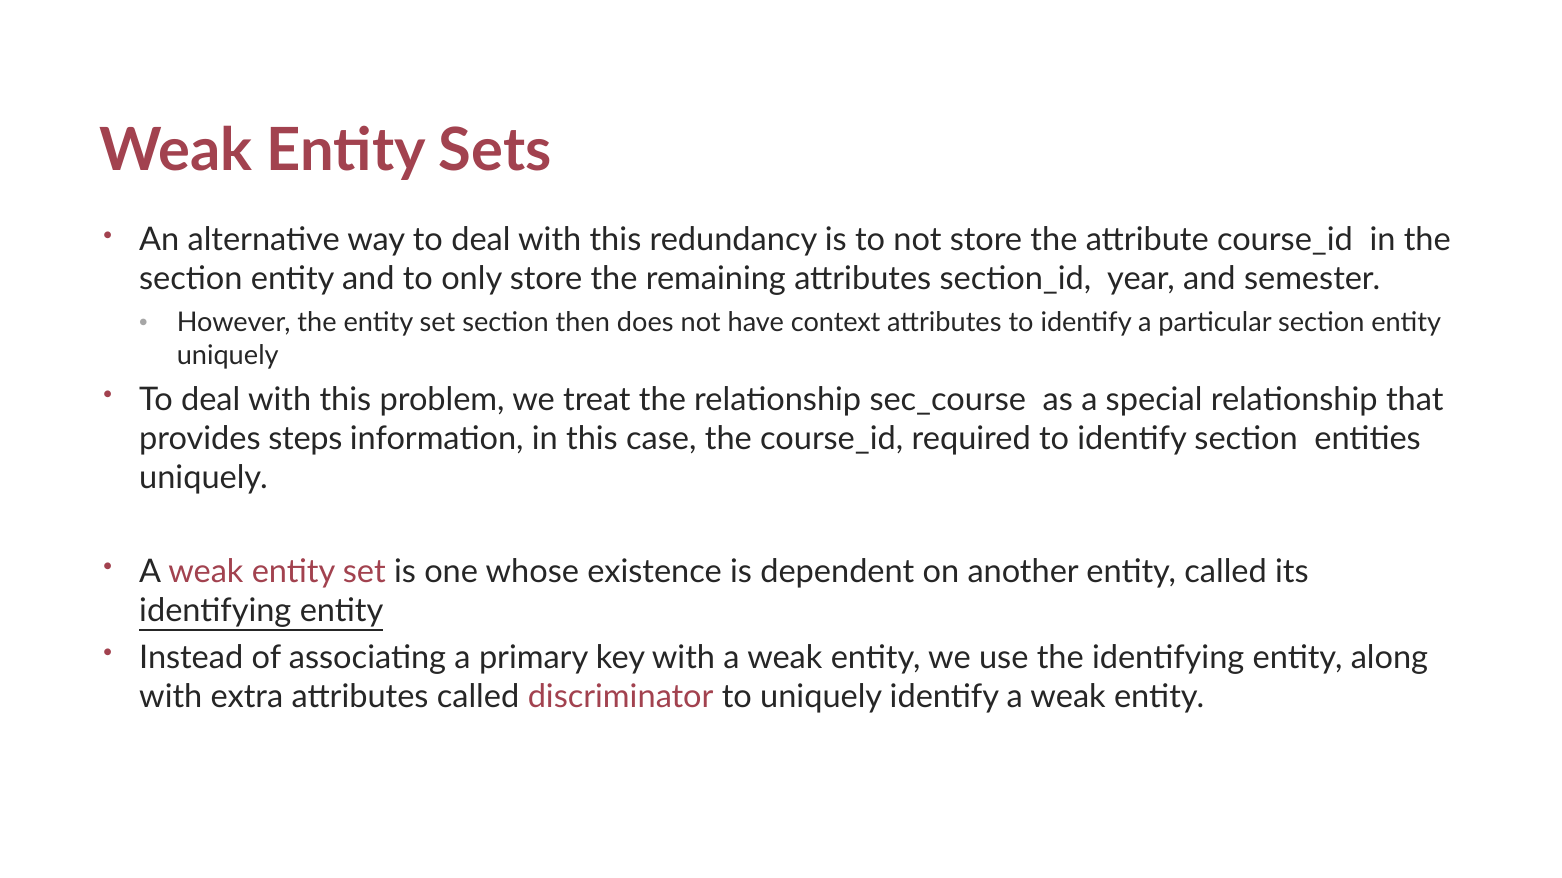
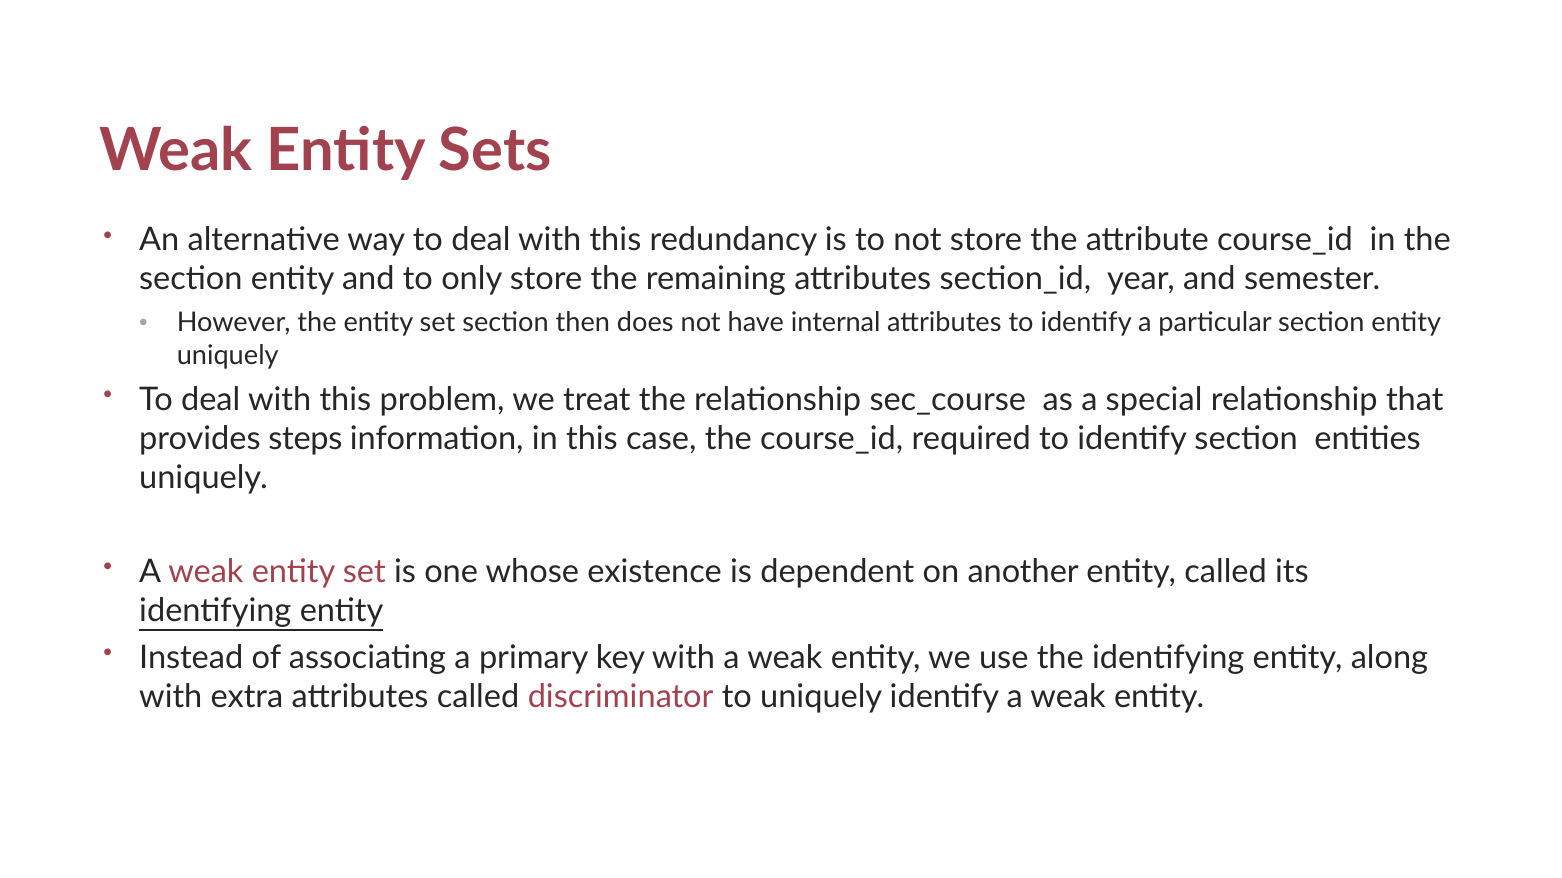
context: context -> internal
